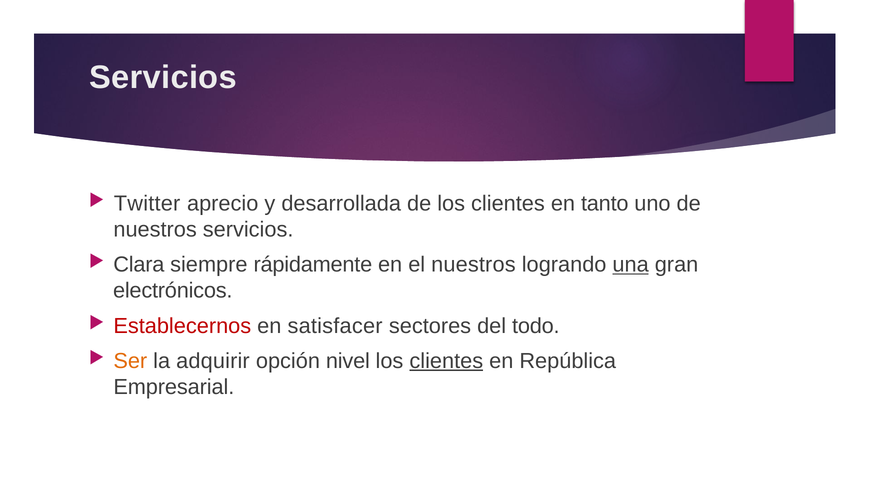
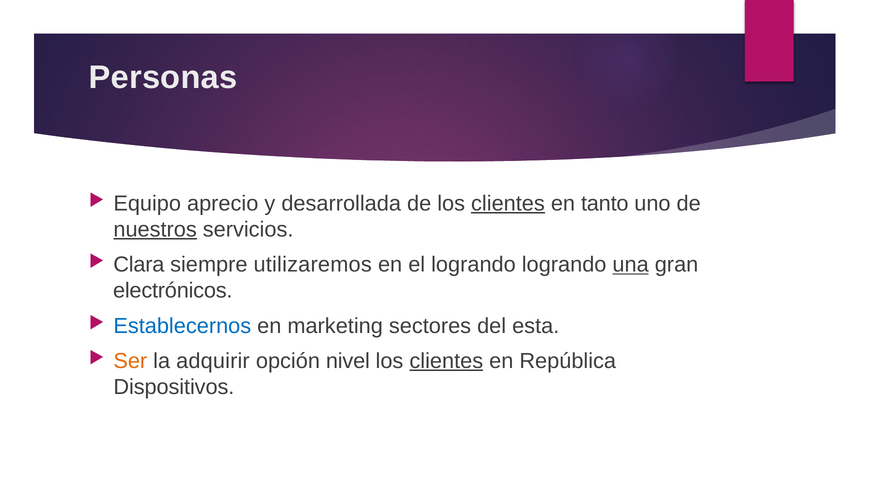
Servicios at (163, 77): Servicios -> Personas
Twitter: Twitter -> Equipo
clientes at (508, 204) underline: none -> present
nuestros at (155, 230) underline: none -> present
rápidamente: rápidamente -> utilizaremos
el nuestros: nuestros -> logrando
Establecernos colour: red -> blue
satisfacer: satisfacer -> marketing
todo: todo -> esta
Empresarial: Empresarial -> Dispositivos
